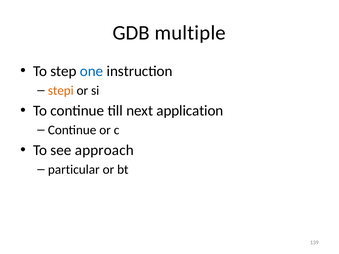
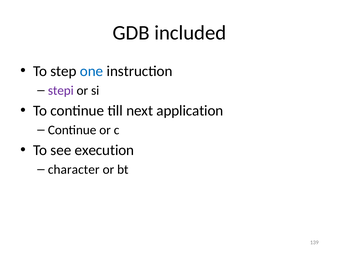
multiple: multiple -> included
stepi colour: orange -> purple
approach: approach -> execution
particular: particular -> character
